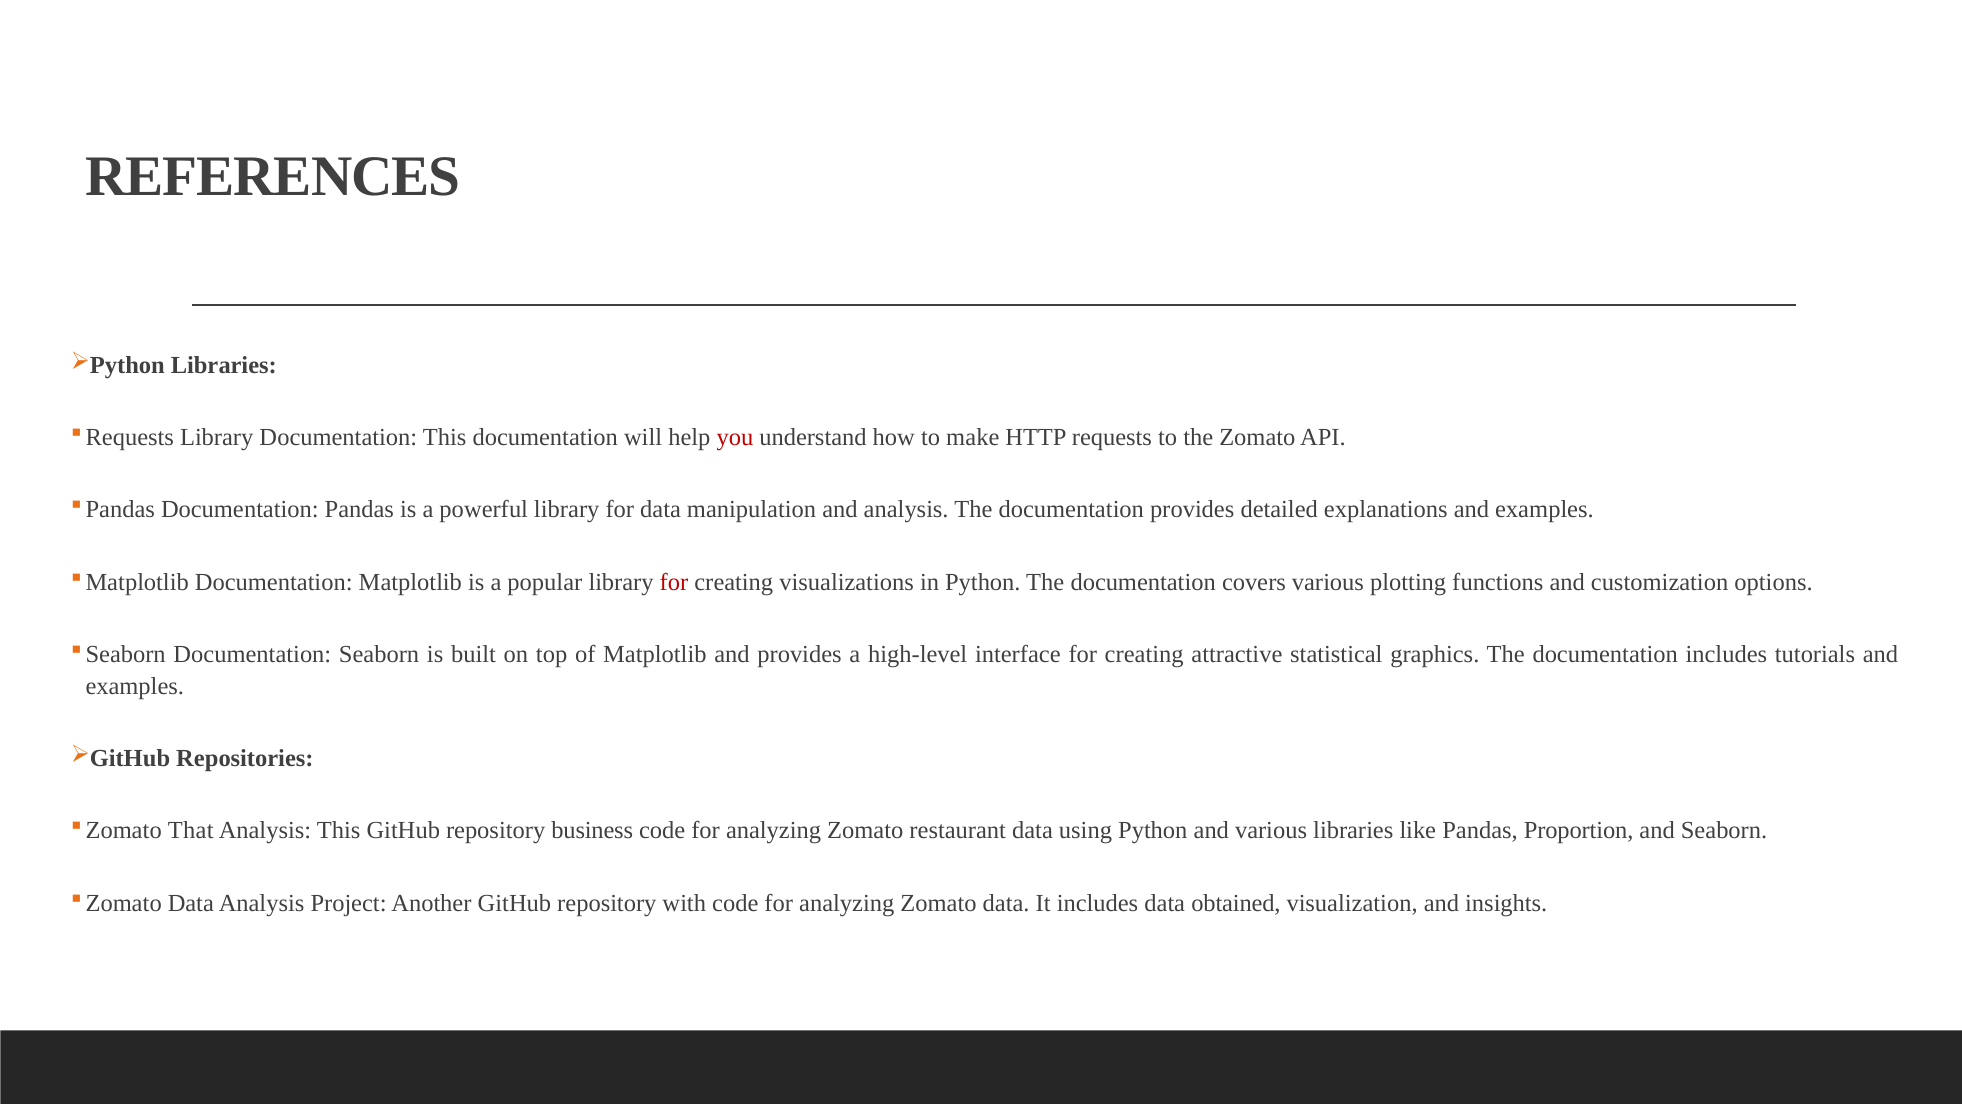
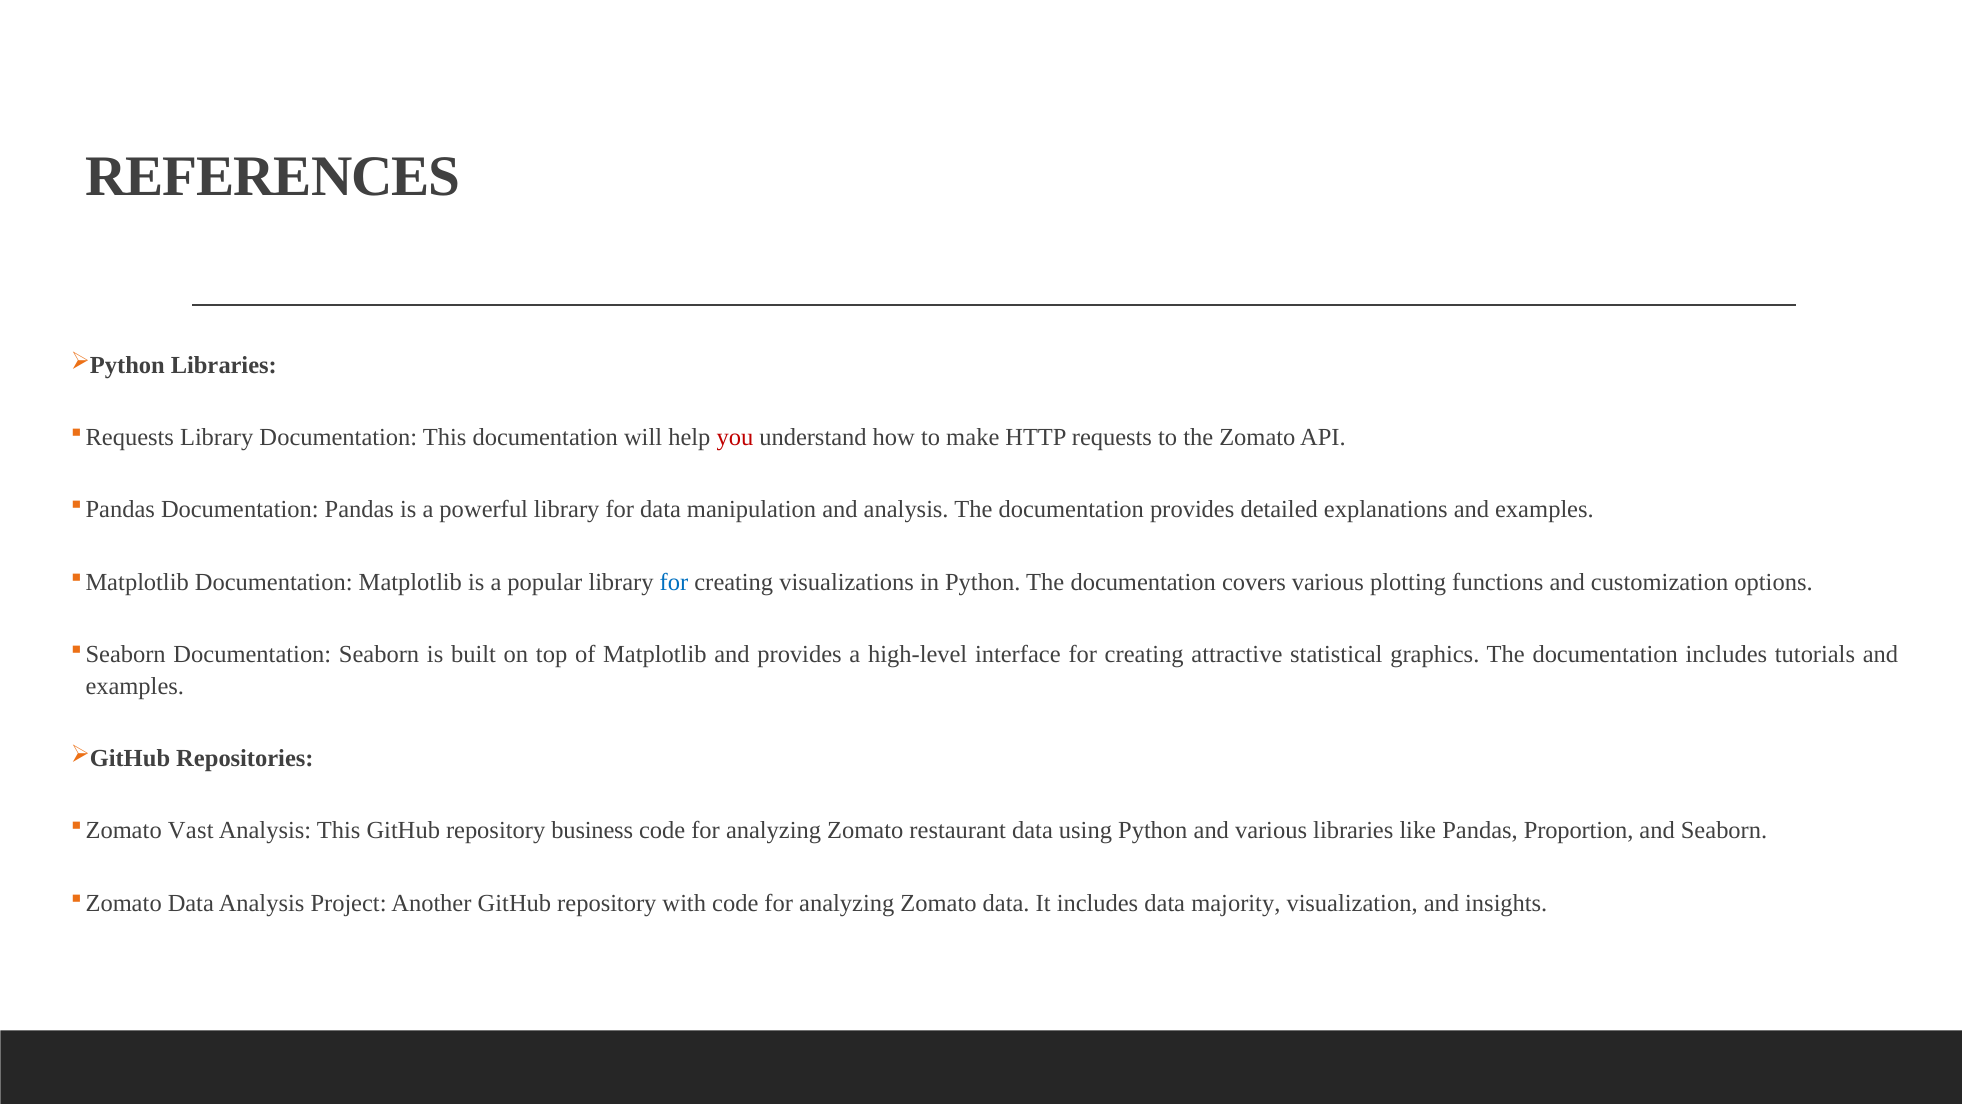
for at (674, 582) colour: red -> blue
That: That -> Vast
obtained: obtained -> majority
